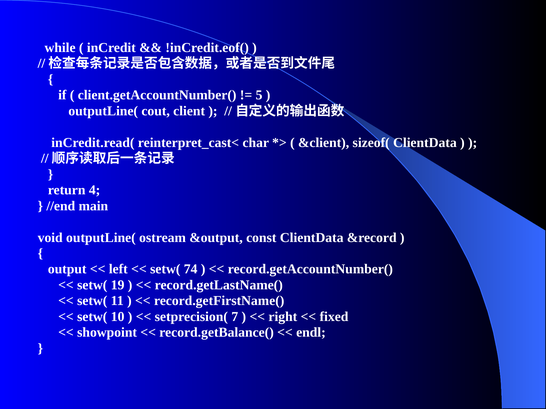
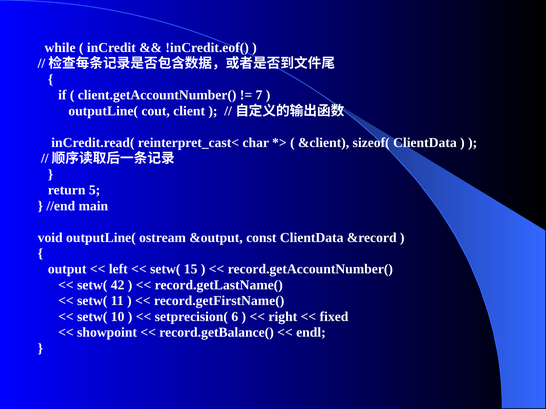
5: 5 -> 7
4: 4 -> 5
74: 74 -> 15
19: 19 -> 42
7: 7 -> 6
